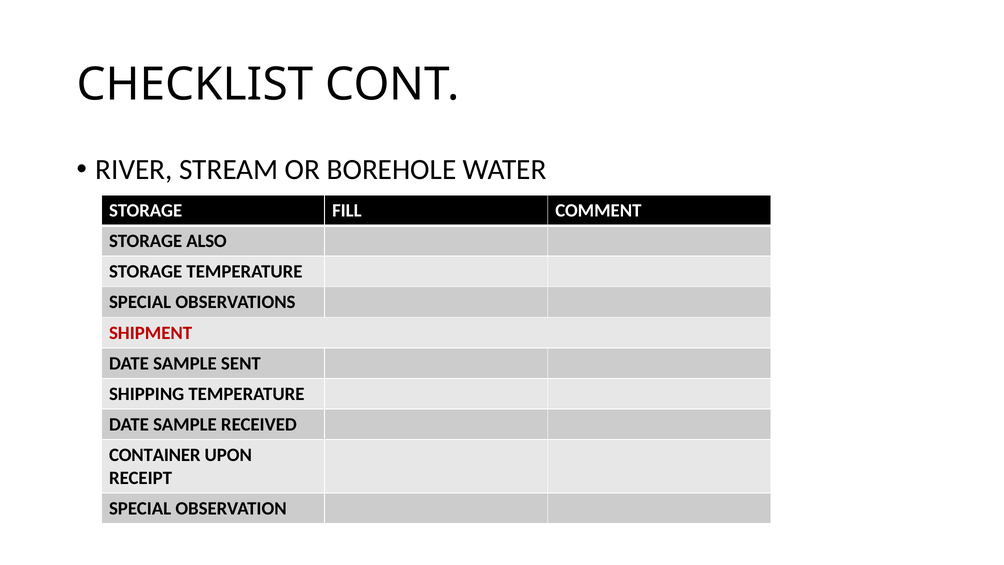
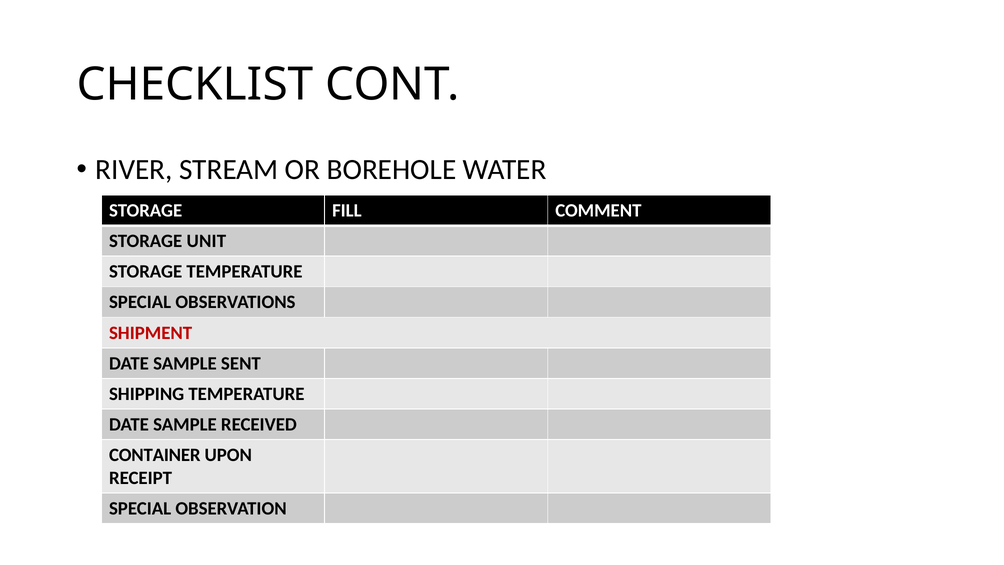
ALSO: ALSO -> UNIT
